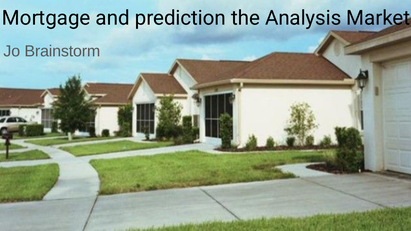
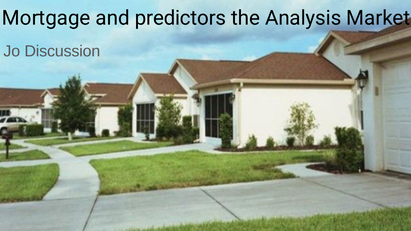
prediction: prediction -> predictors
Brainstorm: Brainstorm -> Discussion
